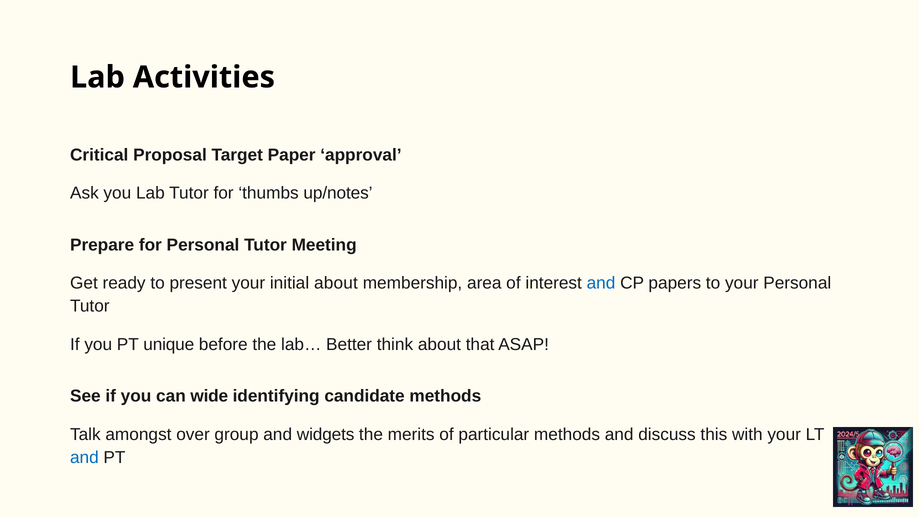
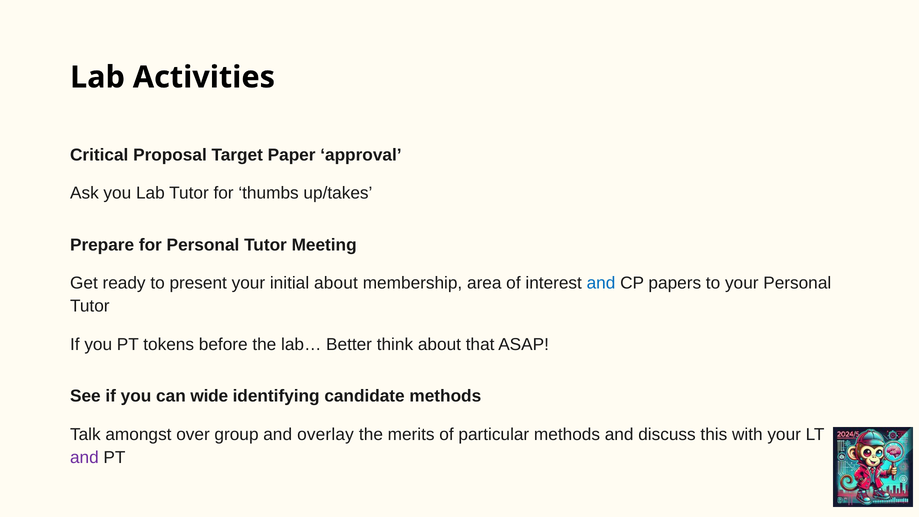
up/notes: up/notes -> up/takes
unique: unique -> tokens
widgets: widgets -> overlay
and at (84, 457) colour: blue -> purple
